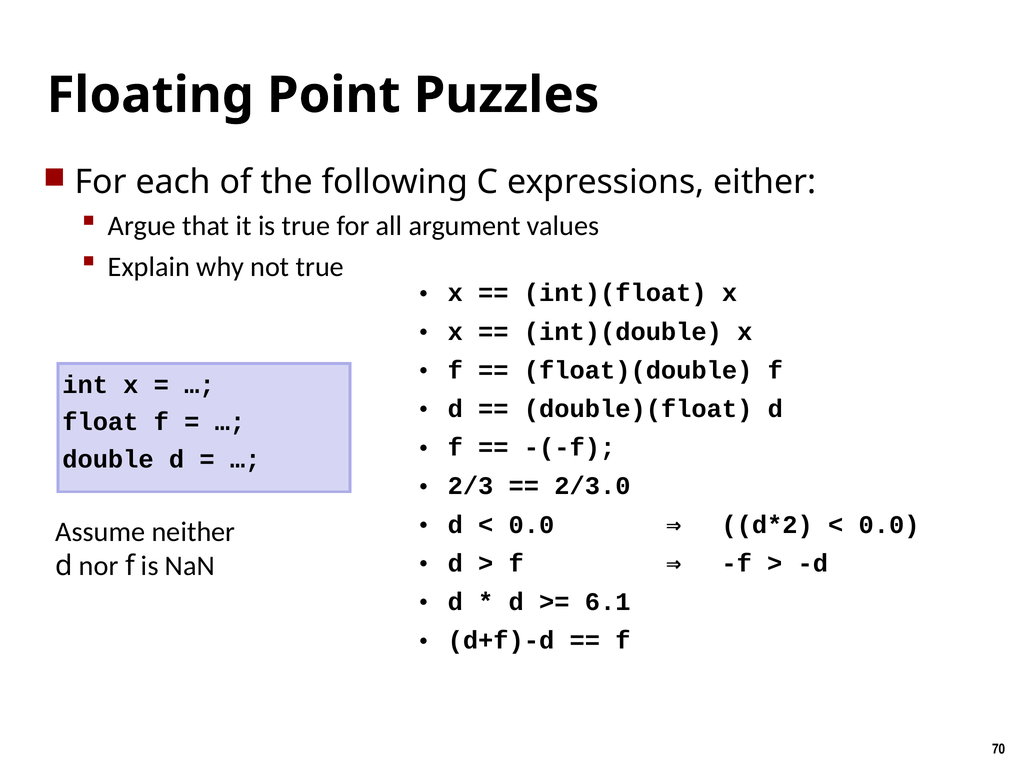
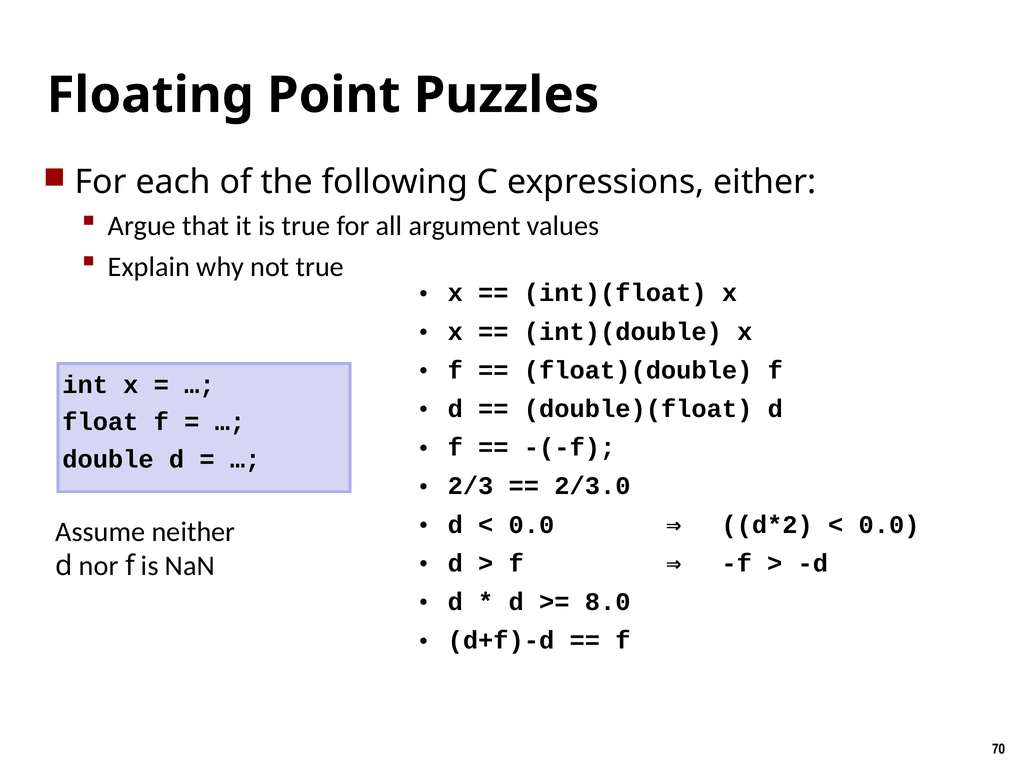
6.1: 6.1 -> 8.0
